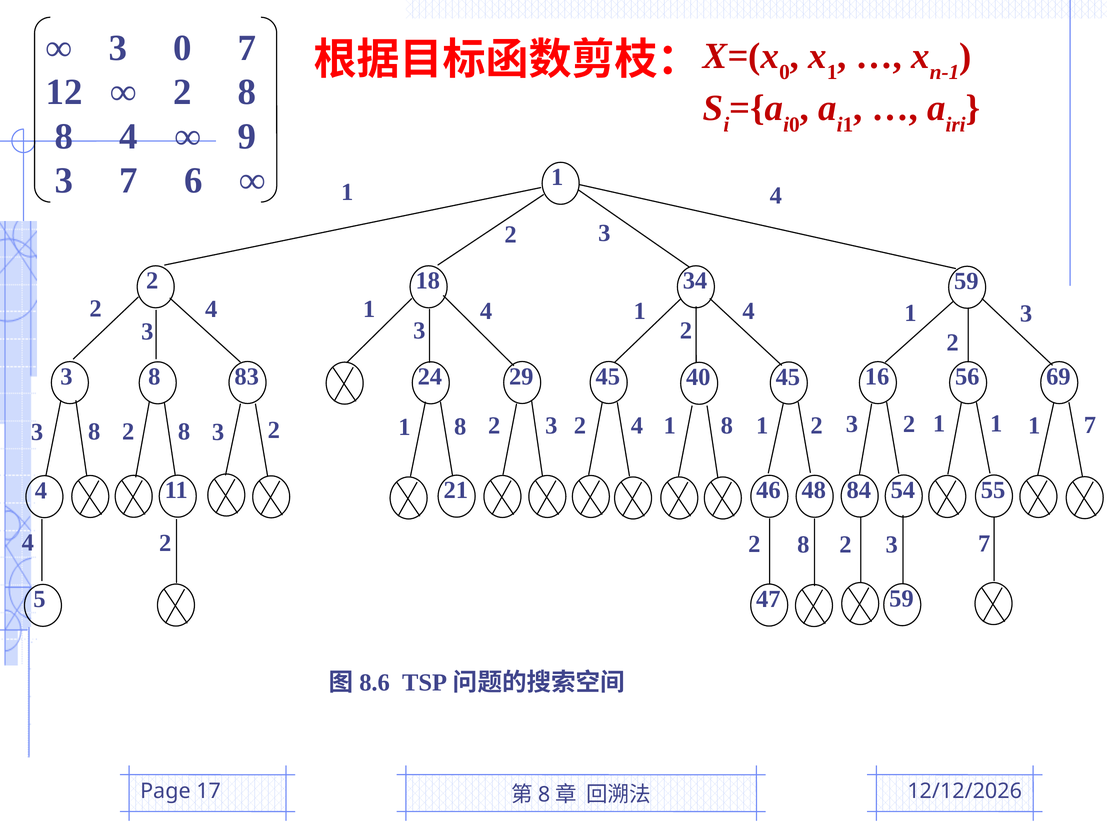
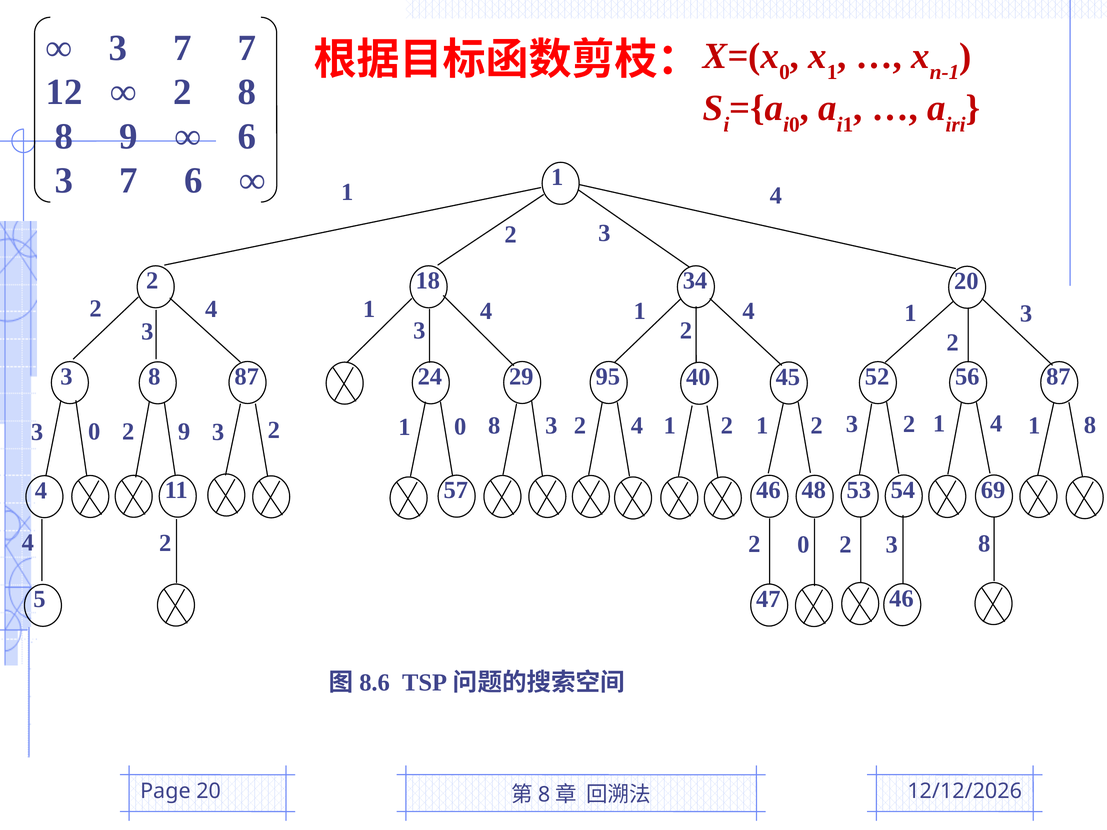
0 at (183, 48): 0 -> 7
8 4: 4 -> 9
9 at (247, 136): 9 -> 6
34 59: 59 -> 20
8 83: 83 -> 87
29 45: 45 -> 95
16: 16 -> 52
56 69: 69 -> 87
8 at (727, 426): 8 -> 2
8 at (460, 427): 8 -> 0
8 at (184, 432): 8 -> 9
8 at (94, 432): 8 -> 0
3 2 2: 2 -> 8
3 1 1: 1 -> 4
1 7: 7 -> 8
21: 21 -> 57
84: 84 -> 53
55: 55 -> 69
2 2 8: 8 -> 0
2 3 7: 7 -> 8
47 59: 59 -> 46
Page 17: 17 -> 20
